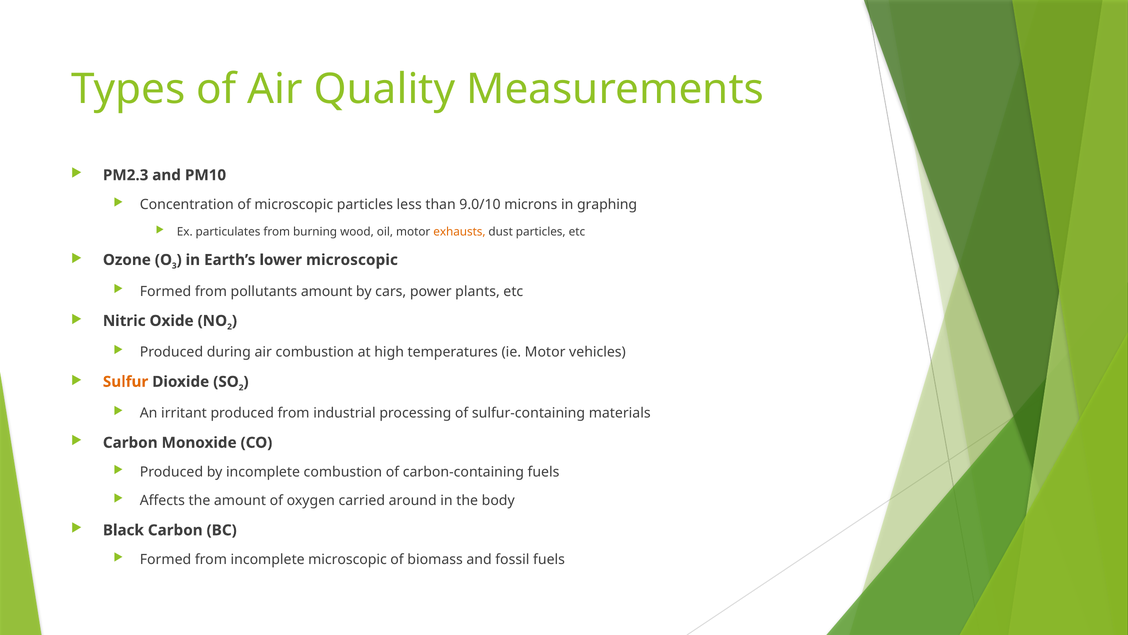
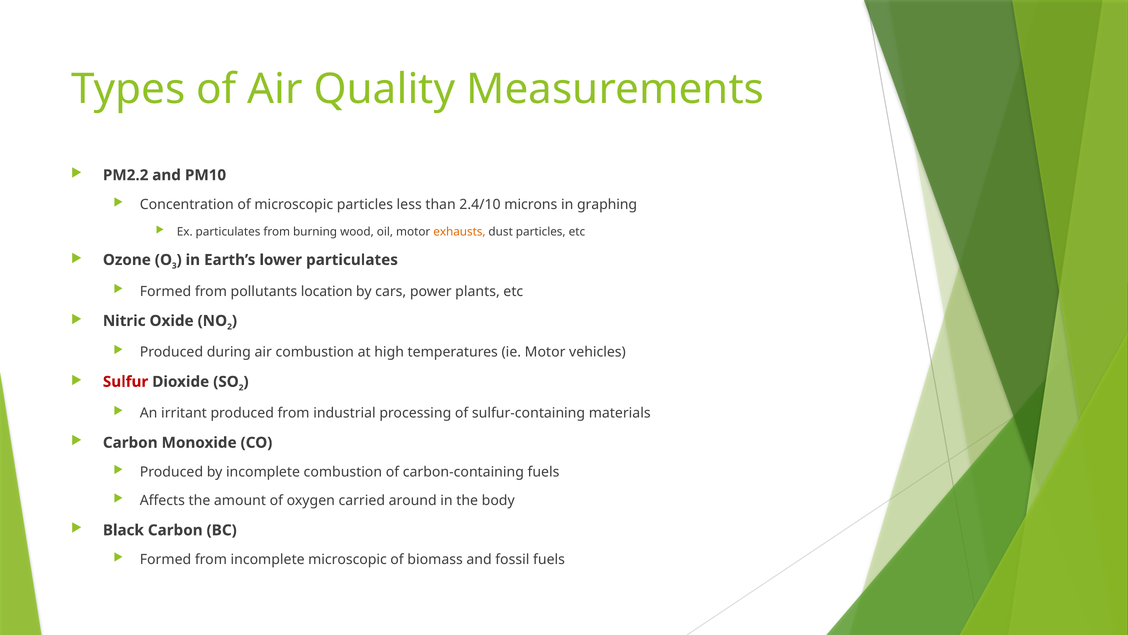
PM2.3: PM2.3 -> PM2.2
9.0/10: 9.0/10 -> 2.4/10
lower microscopic: microscopic -> particulates
pollutants amount: amount -> location
Sulfur colour: orange -> red
